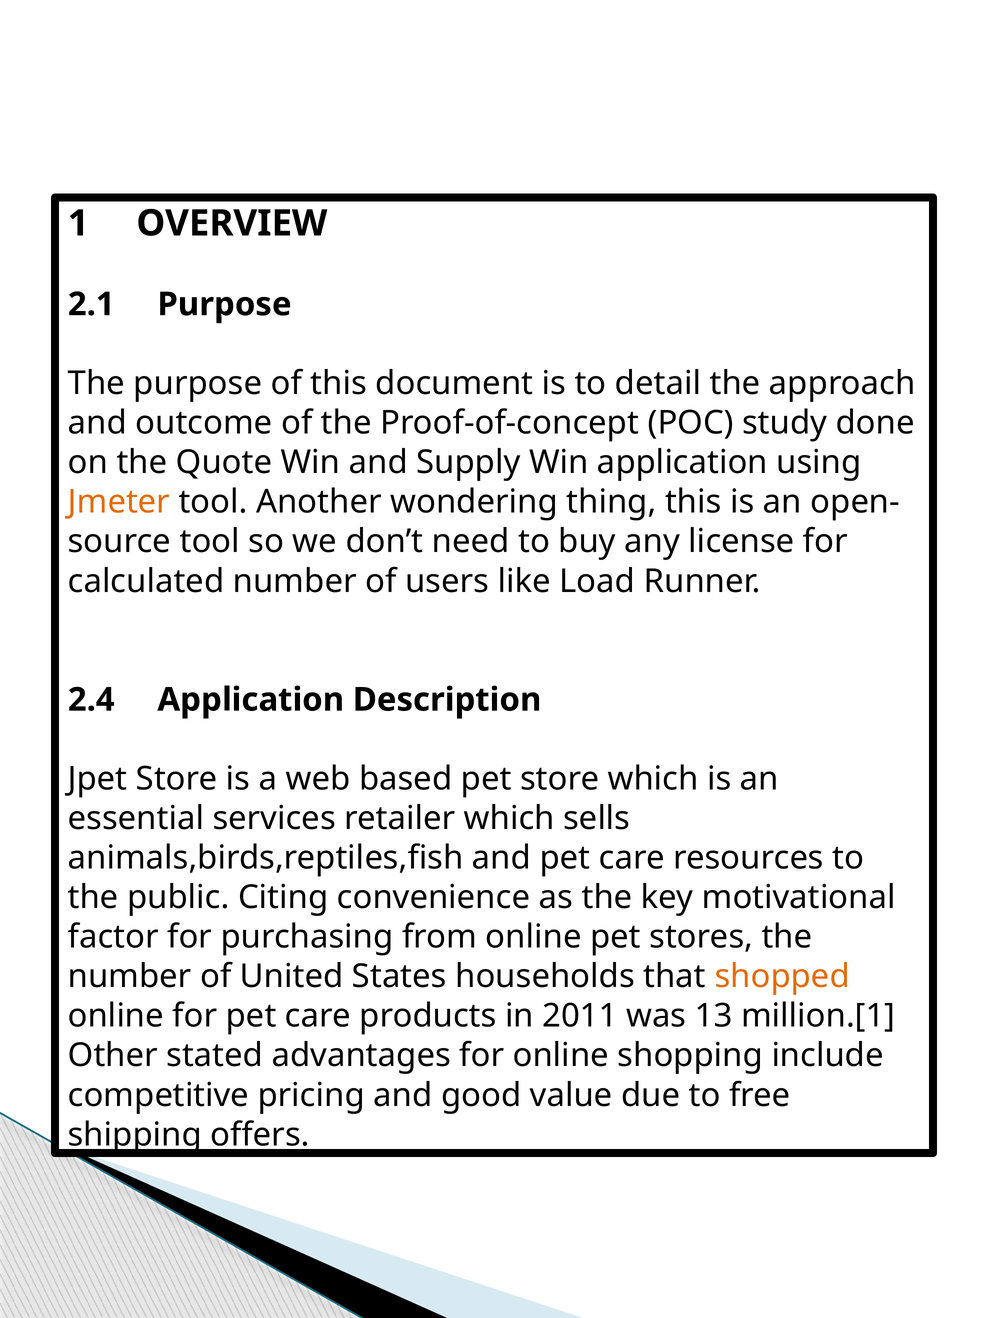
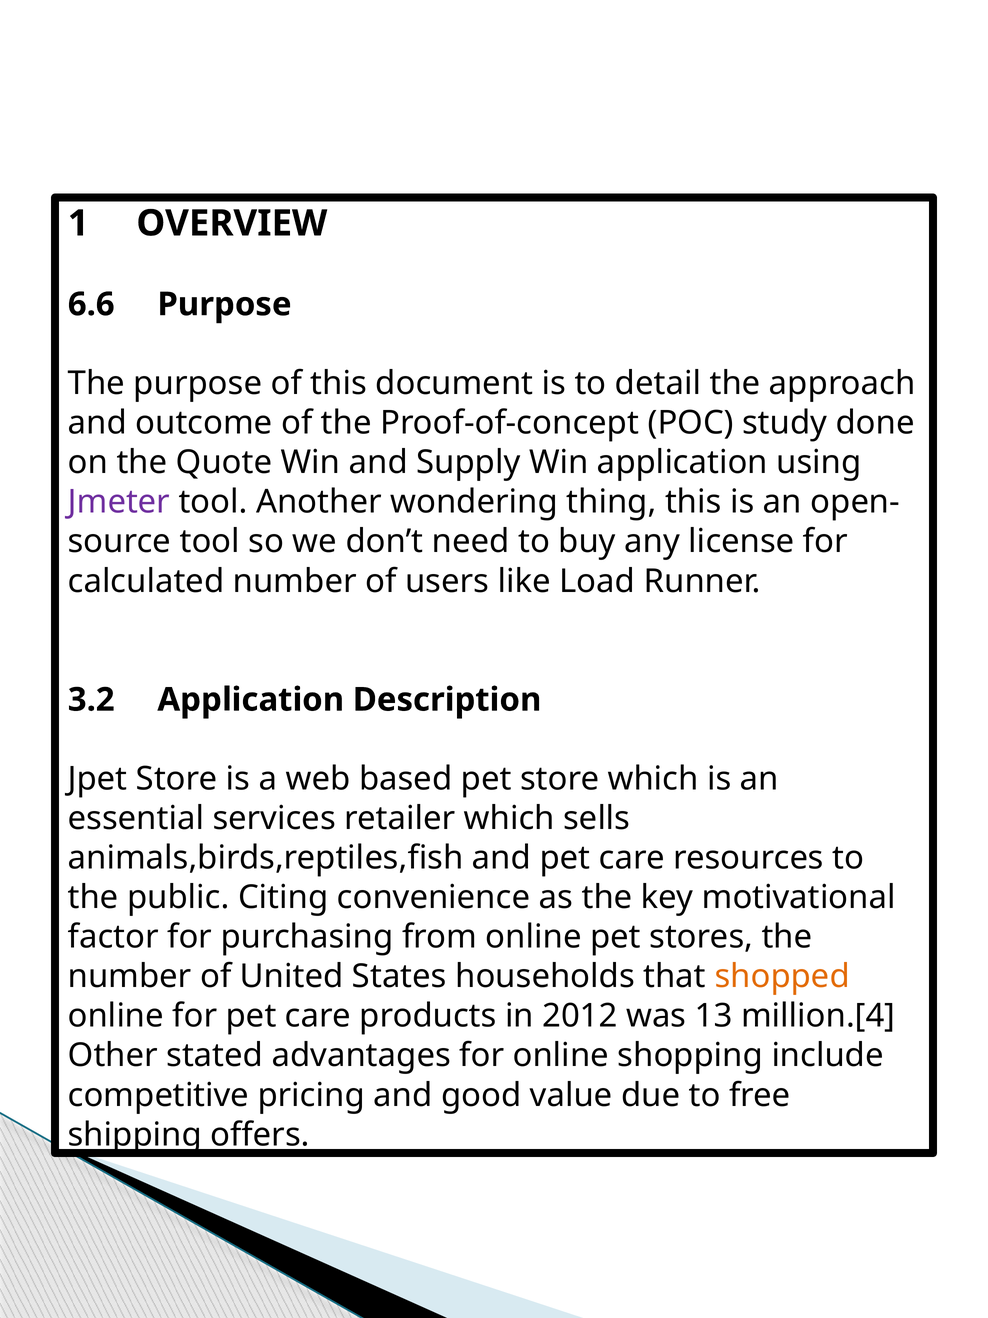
2.1: 2.1 -> 6.6
Jmeter colour: orange -> purple
2.4: 2.4 -> 3.2
2011: 2011 -> 2012
million.[1: million.[1 -> million.[4
